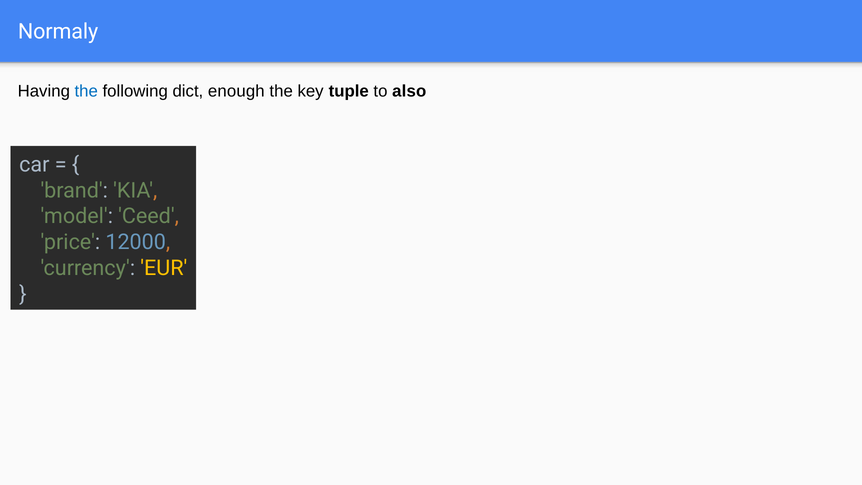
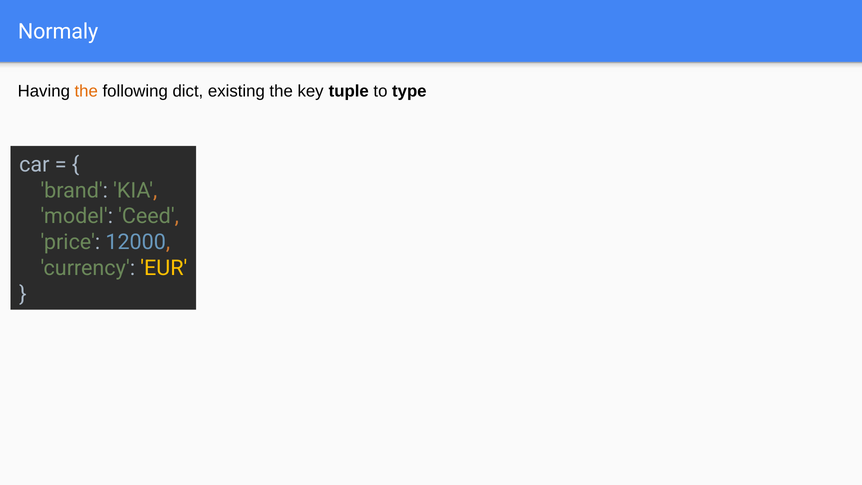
the at (86, 91) colour: blue -> orange
enough: enough -> existing
also: also -> type
